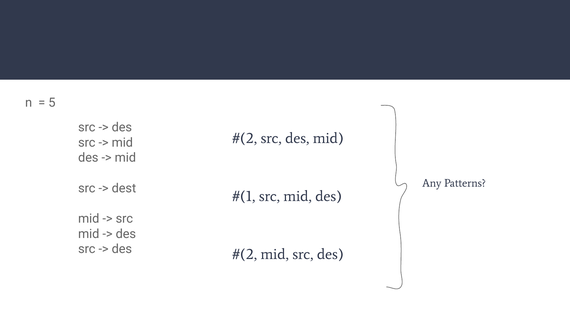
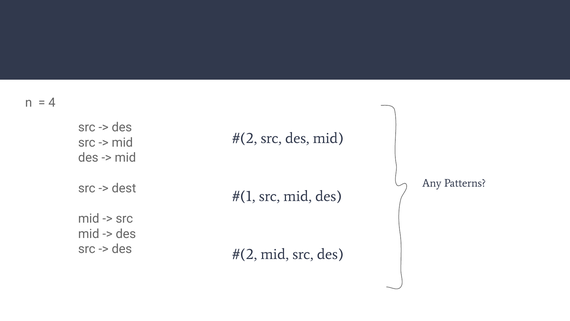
5: 5 -> 4
